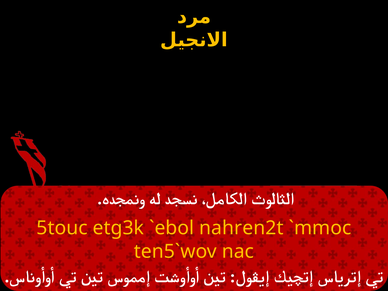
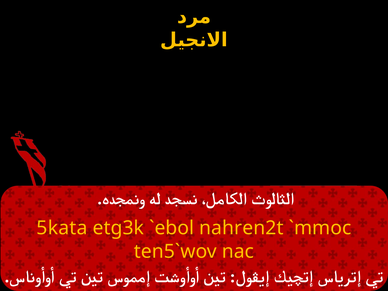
5touc: 5touc -> 5kata
